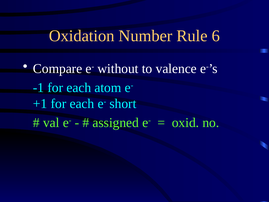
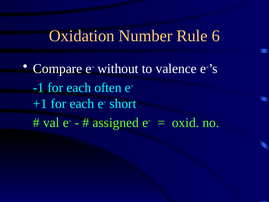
atom: atom -> often
